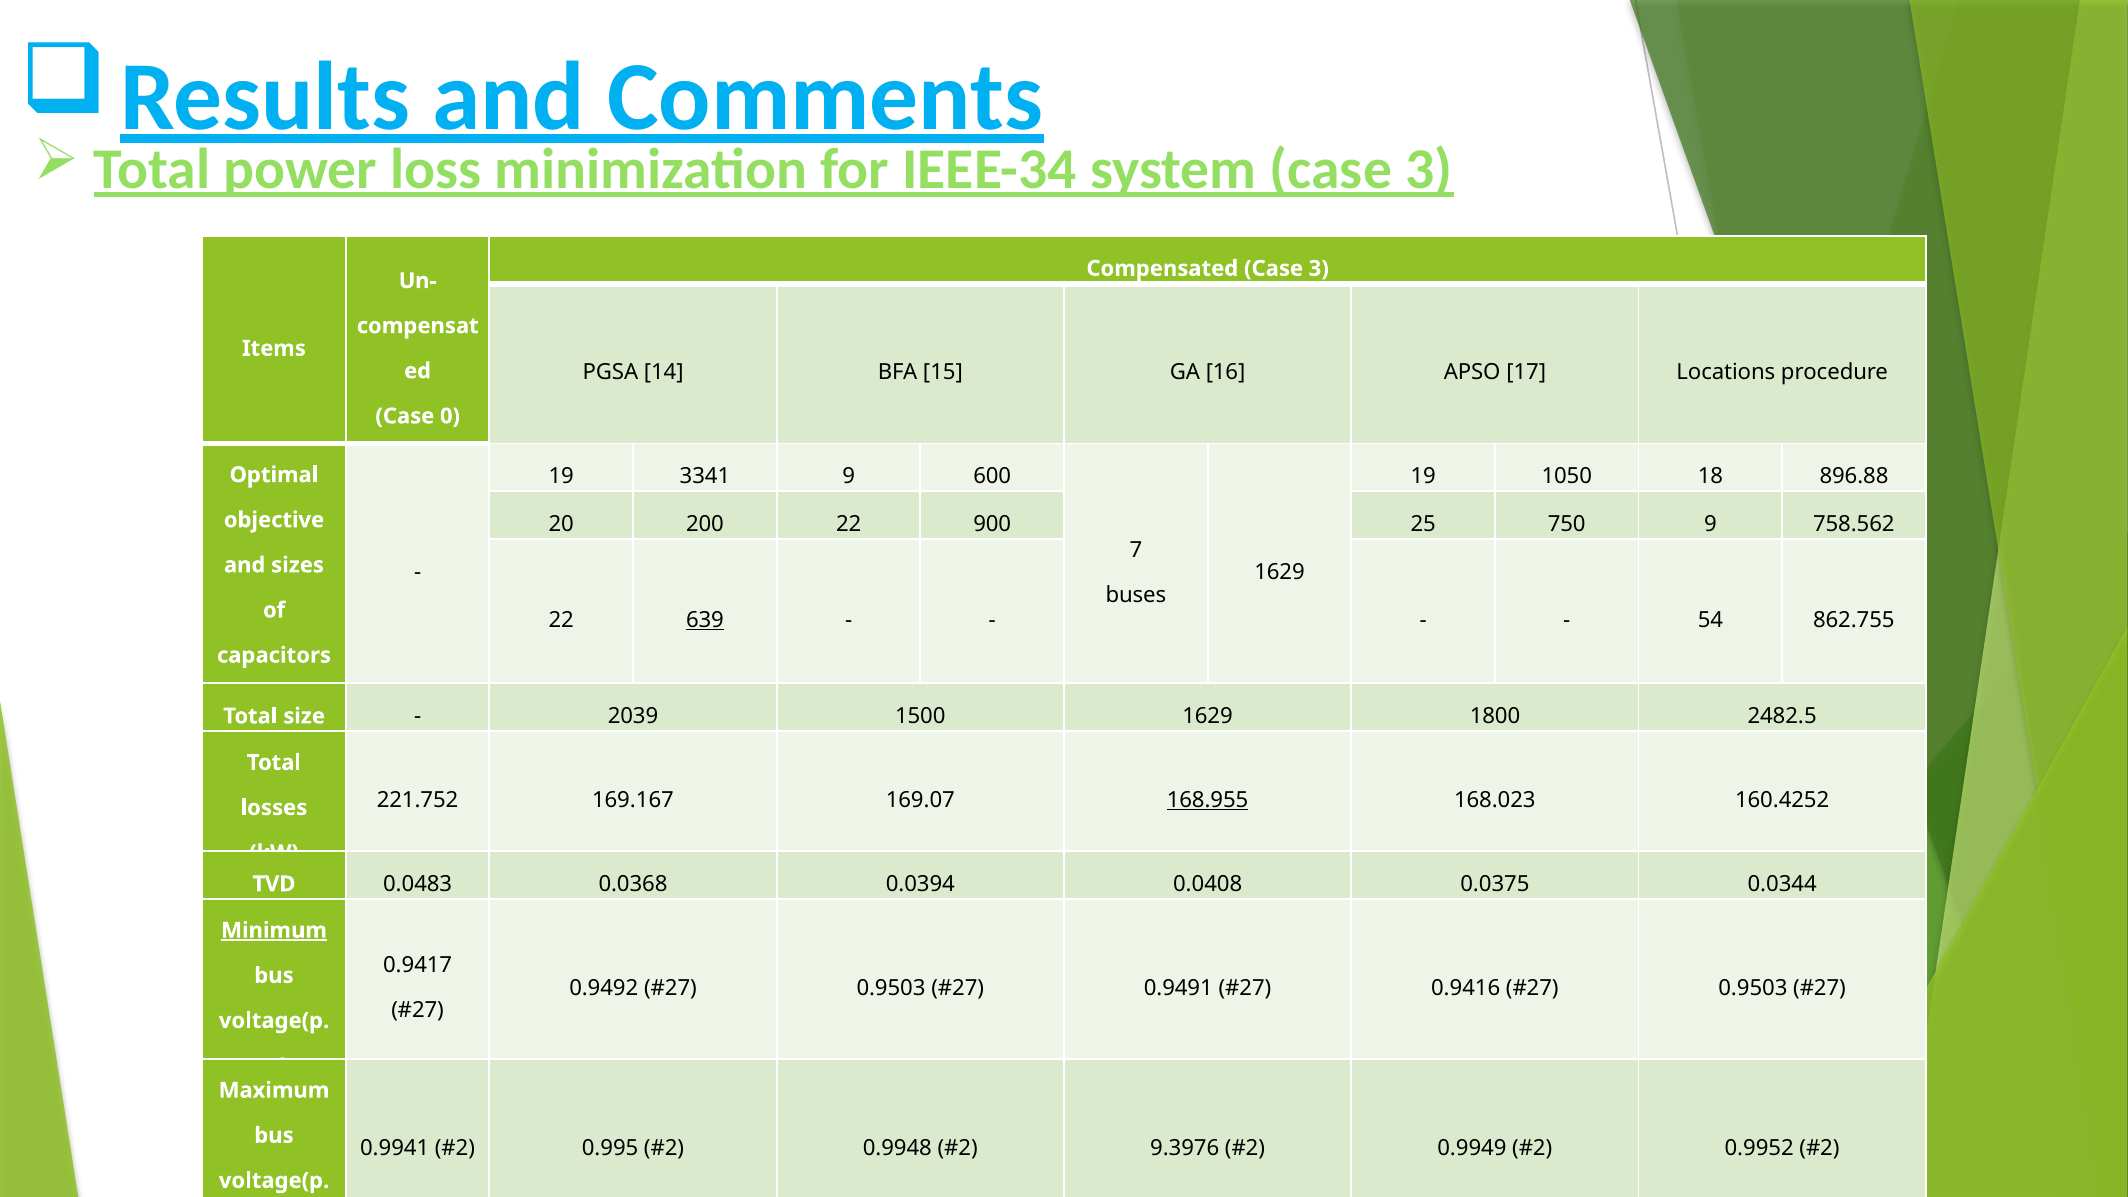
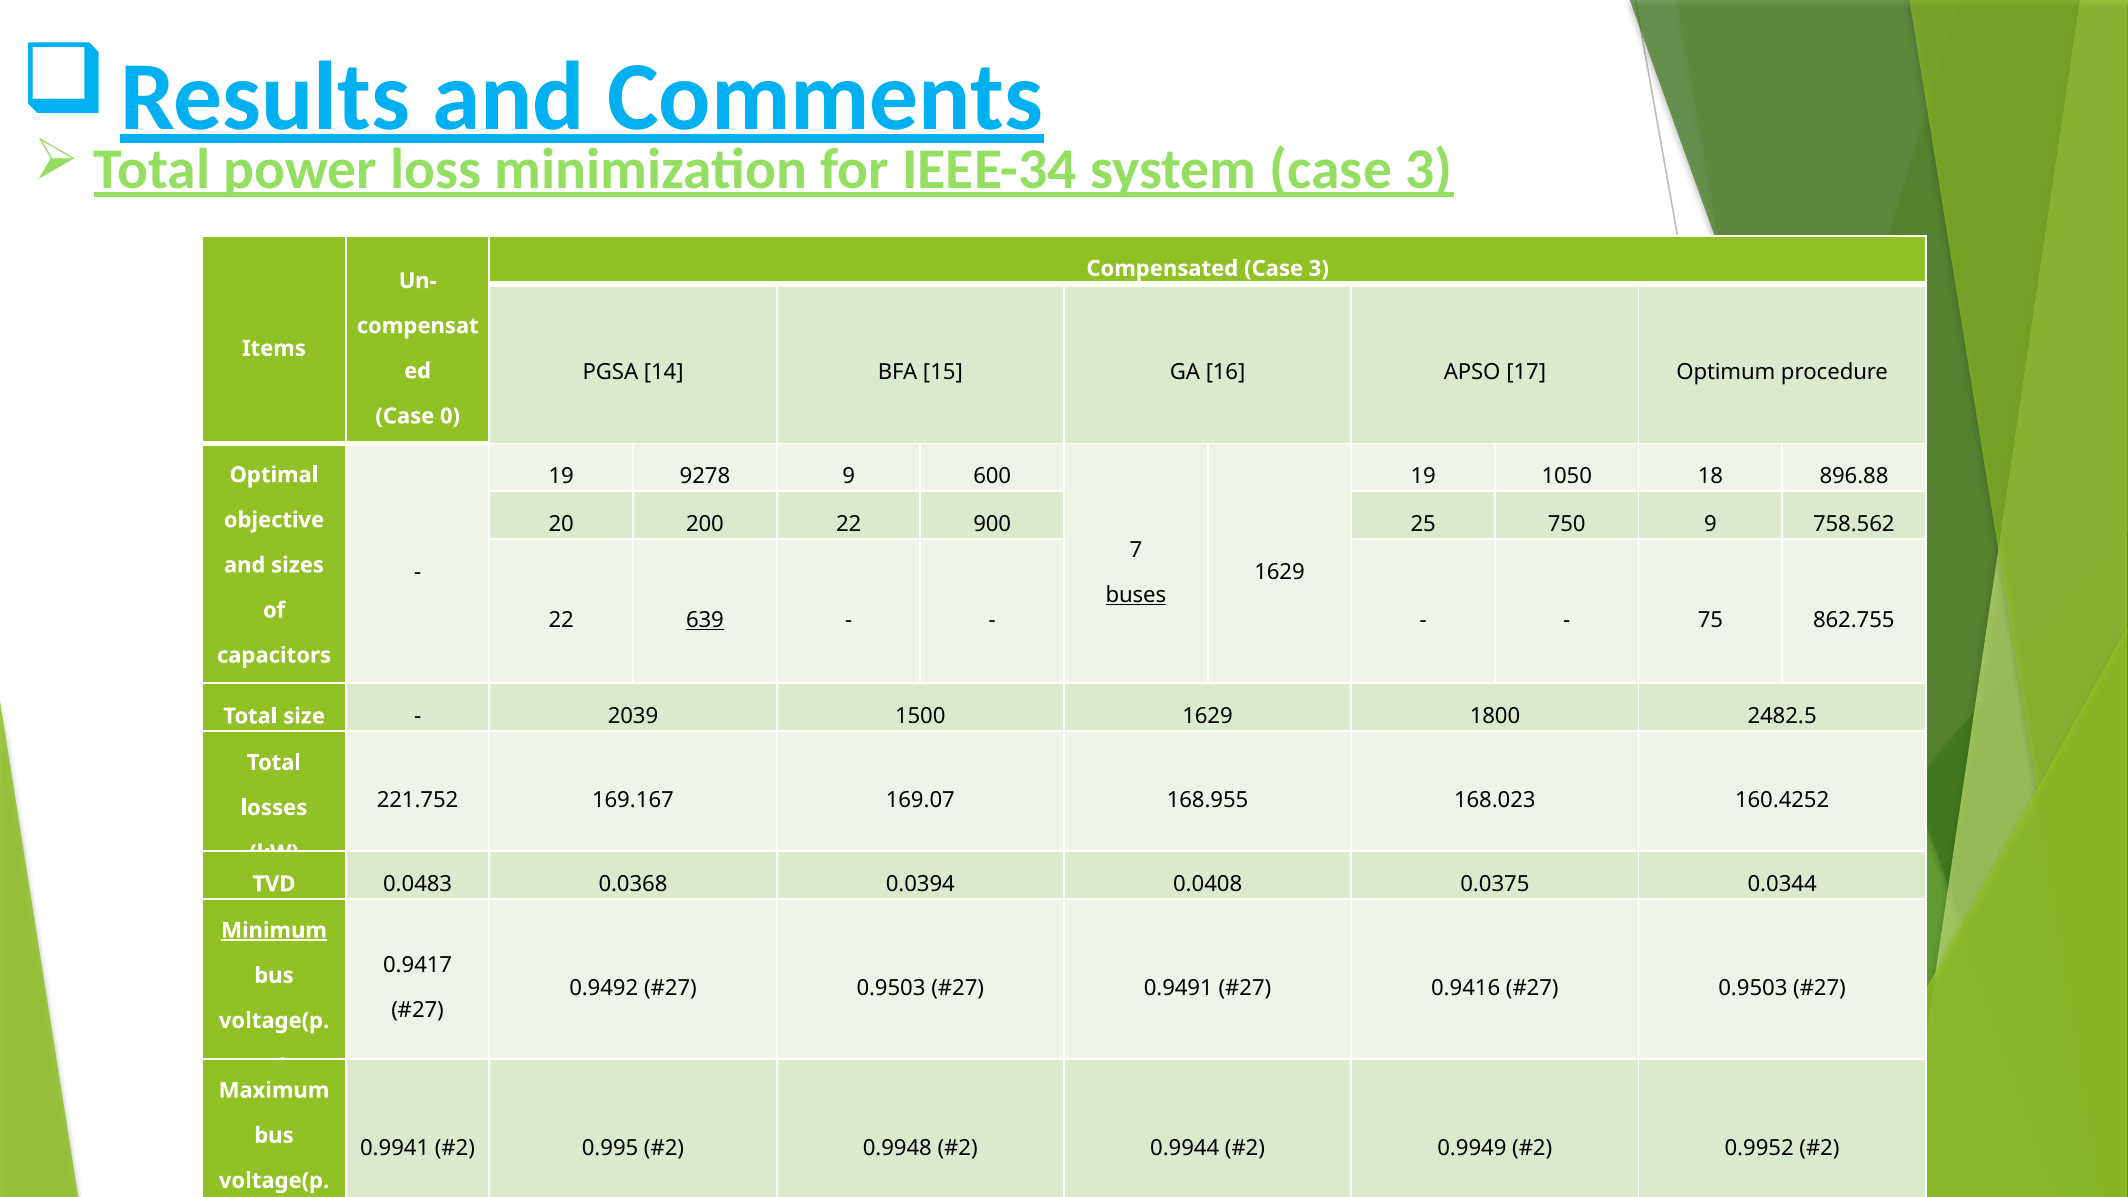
Locations: Locations -> Optimum
3341: 3341 -> 9278
buses underline: none -> present
54: 54 -> 75
168.955 underline: present -> none
9.3976: 9.3976 -> 0.9944
